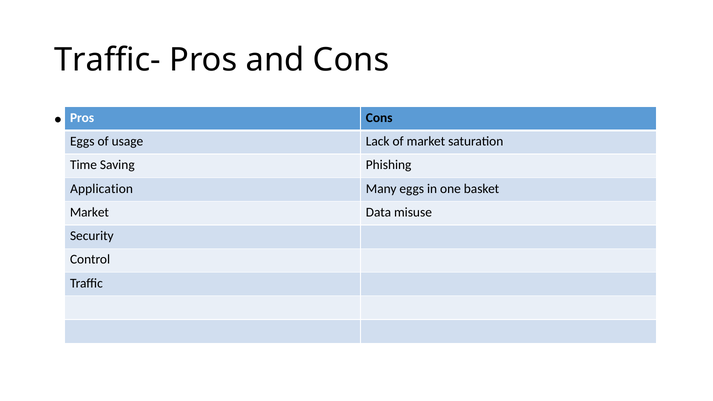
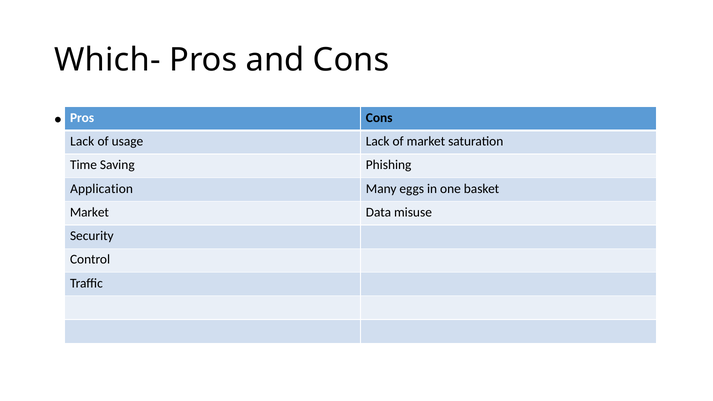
Traffic-: Traffic- -> Which-
Eggs at (82, 141): Eggs -> Lack
